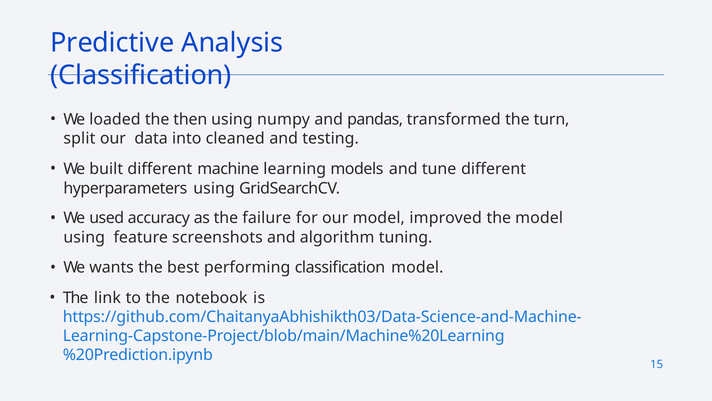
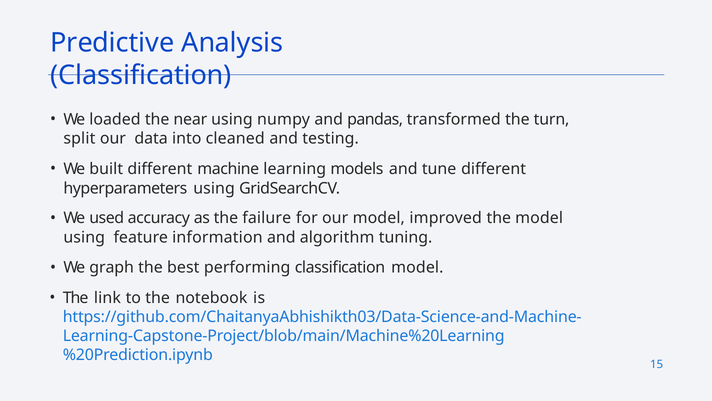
then: then -> near
screenshots: screenshots -> information
wants: wants -> graph
